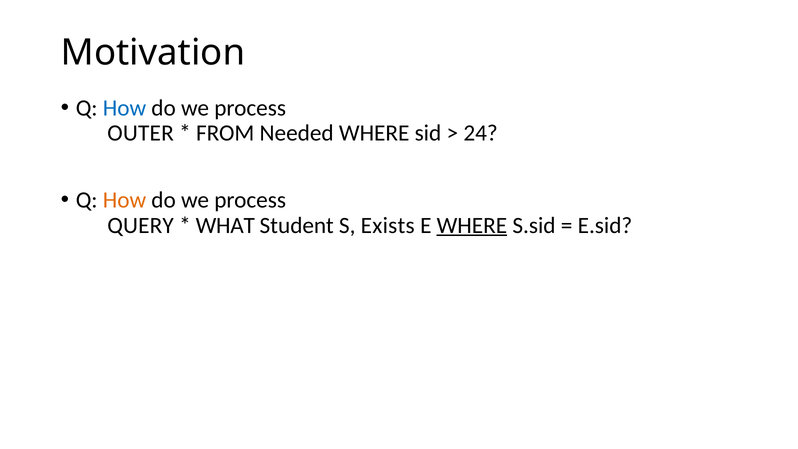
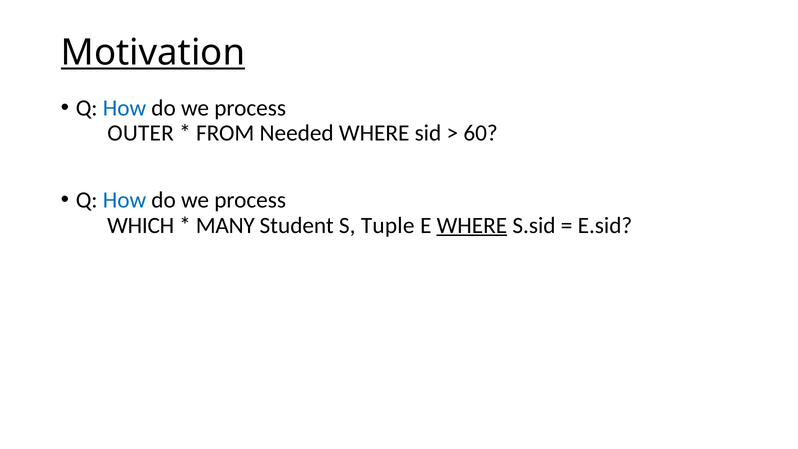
Motivation underline: none -> present
24: 24 -> 60
How at (124, 200) colour: orange -> blue
QUERY: QUERY -> WHICH
WHAT: WHAT -> MANY
Exists: Exists -> Tuple
